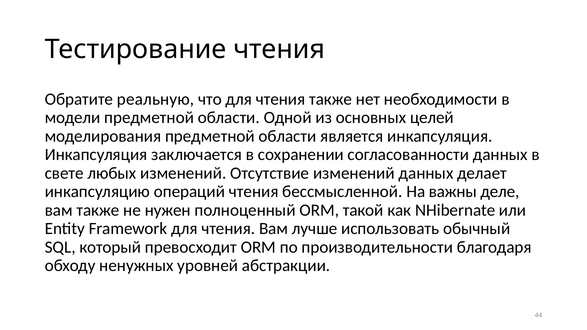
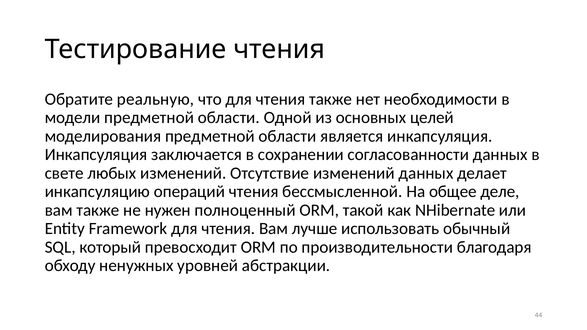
важны: важны -> общее
